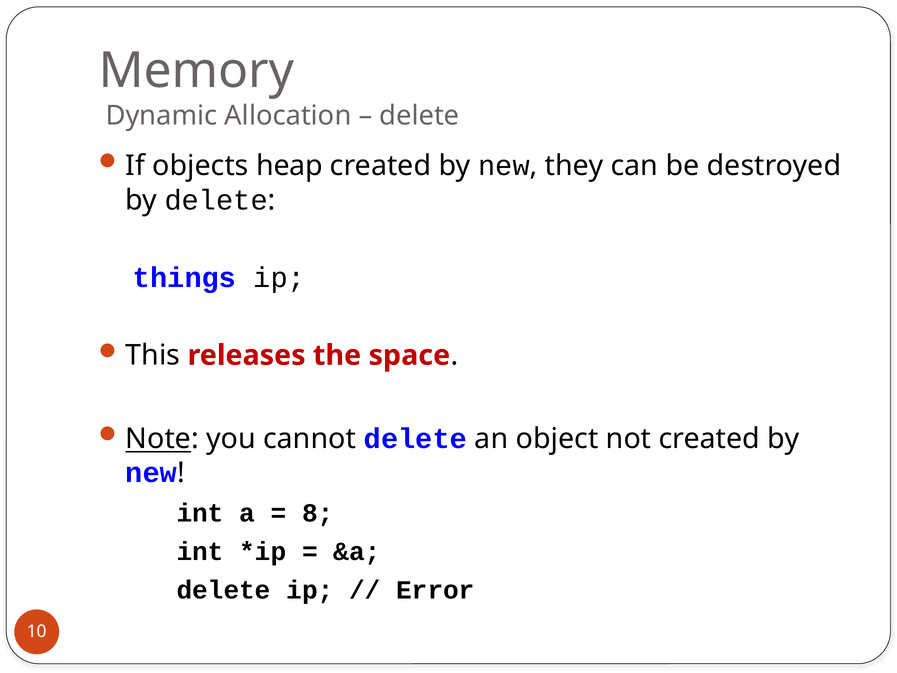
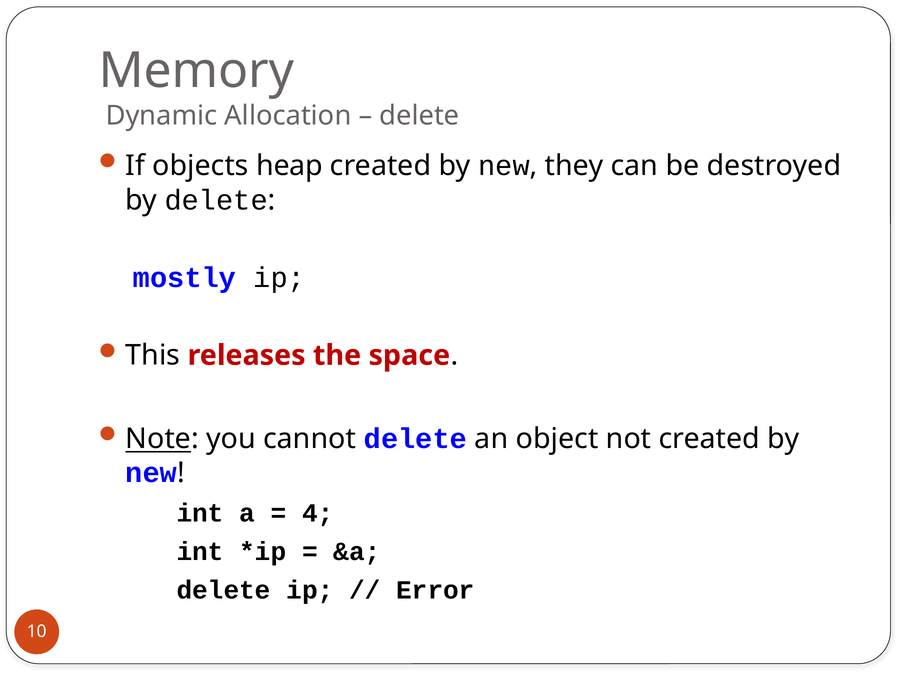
things: things -> mostly
8: 8 -> 4
